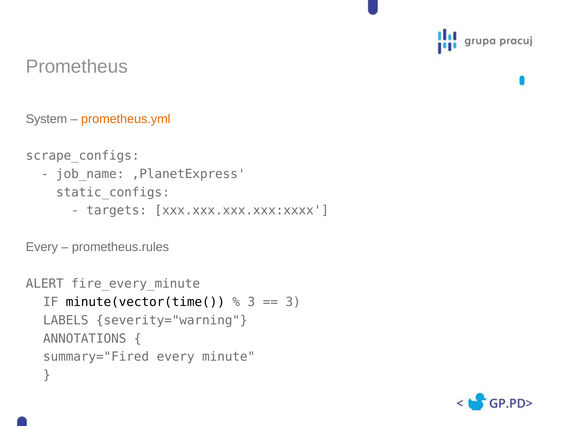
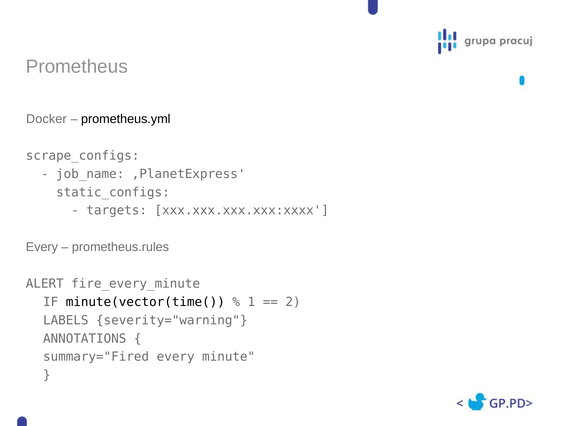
System: System -> Docker
prometheus.yml colour: orange -> black
3 at (251, 302): 3 -> 1
3 at (293, 302): 3 -> 2
